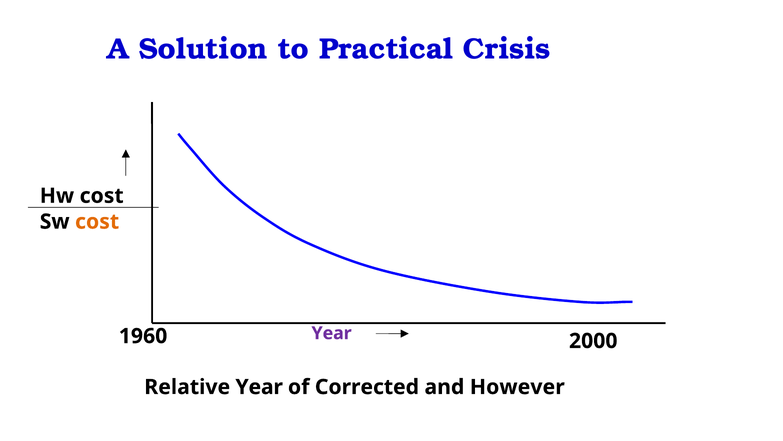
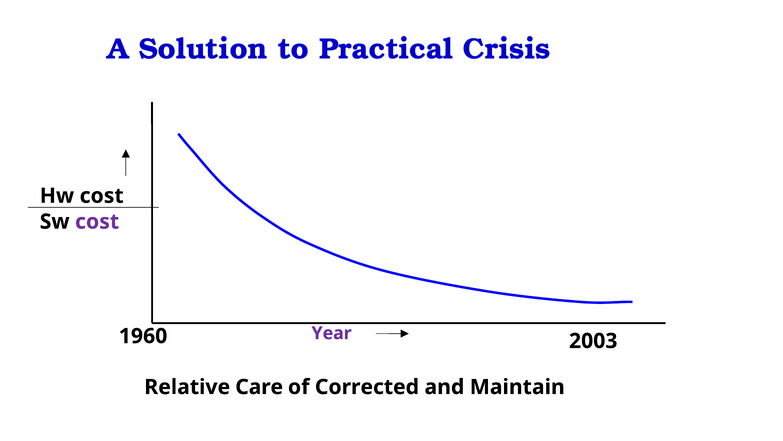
cost at (97, 221) colour: orange -> purple
2000: 2000 -> 2003
Relative Year: Year -> Care
However: However -> Maintain
